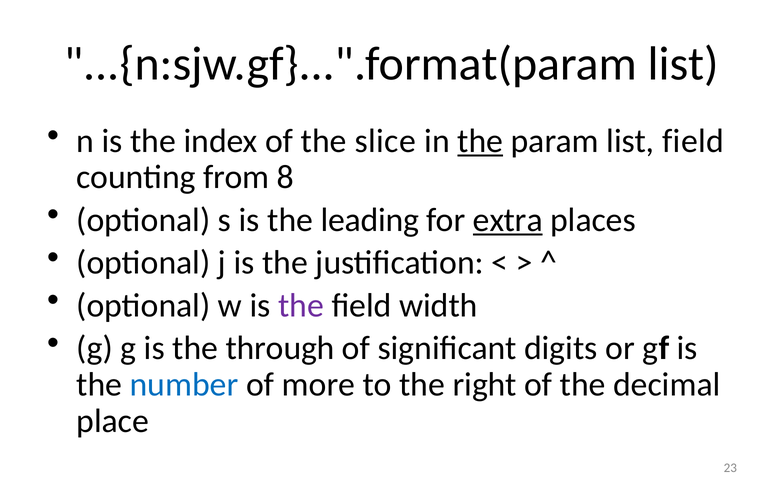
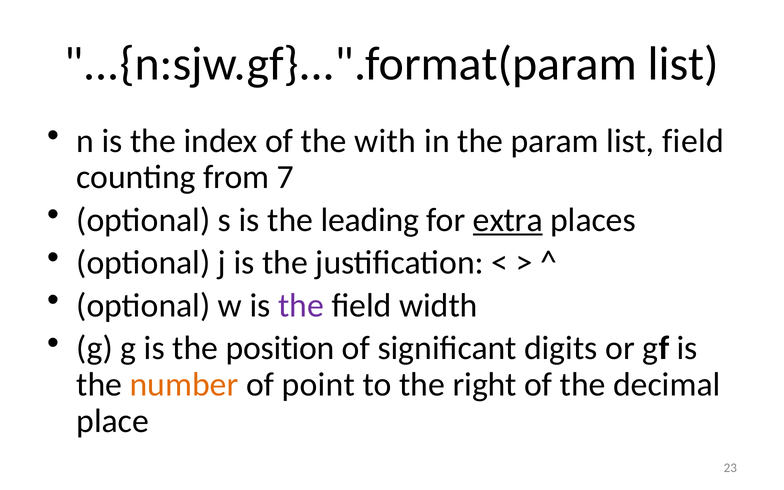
slice: slice -> with
the at (480, 141) underline: present -> none
8: 8 -> 7
through: through -> position
number colour: blue -> orange
more: more -> point
